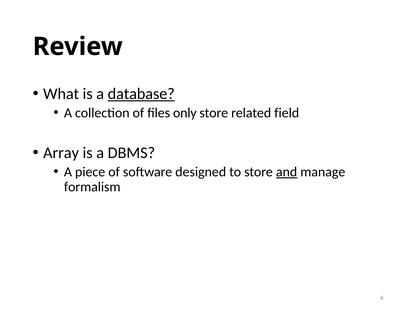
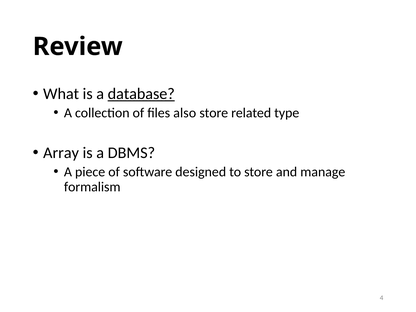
only: only -> also
field: field -> type
and underline: present -> none
